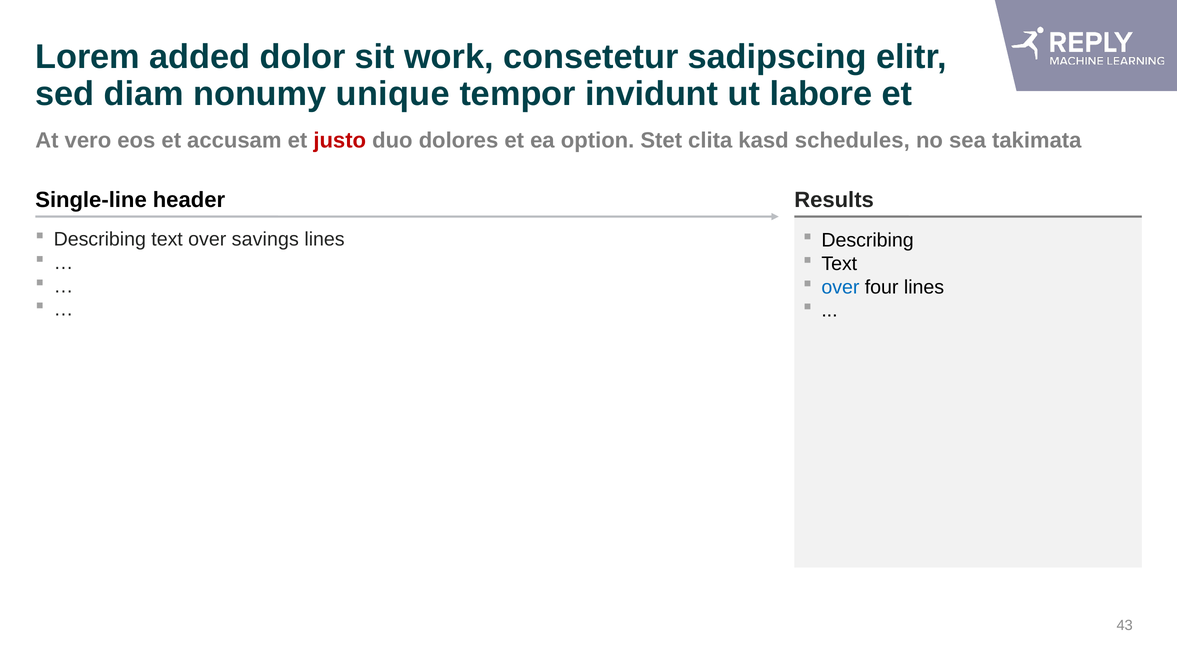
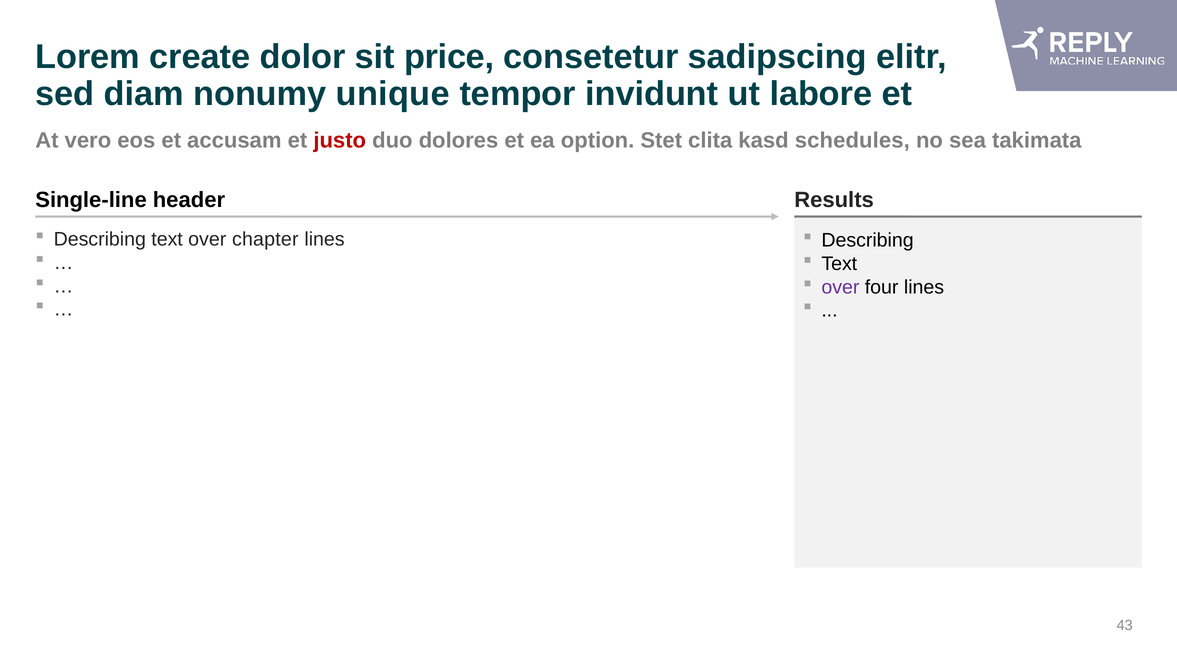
added: added -> create
work: work -> price
savings: savings -> chapter
over at (840, 287) colour: blue -> purple
